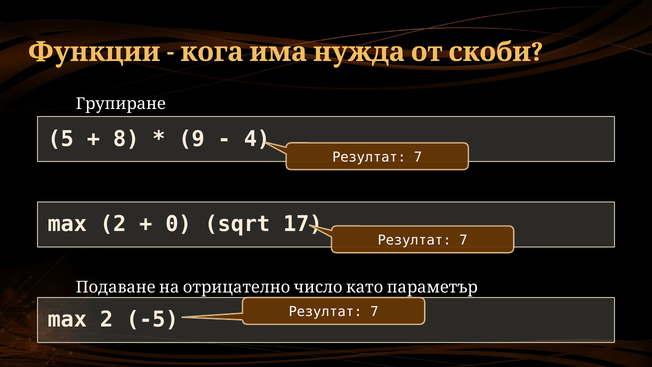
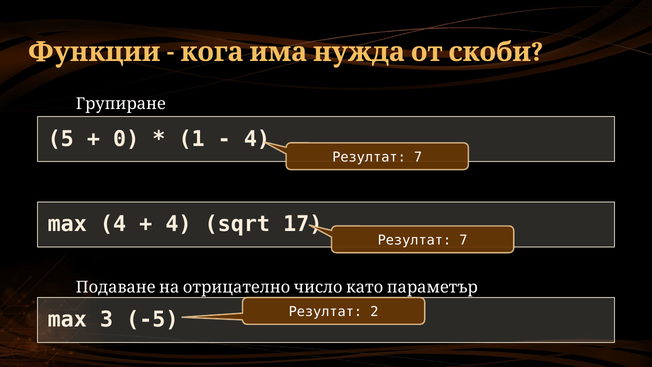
8: 8 -> 0
9: 9 -> 1
2 at (113, 224): 2 -> 4
0 at (178, 224): 0 -> 4
2 at (107, 320): 2 -> 3
-5 Резултат 7: 7 -> 2
